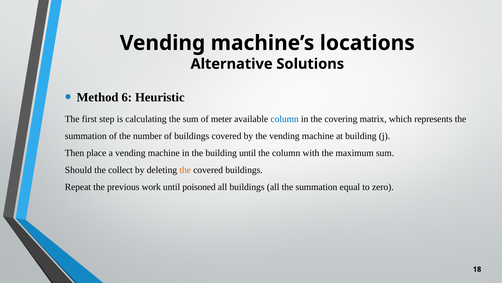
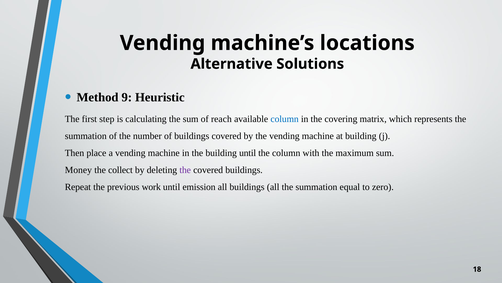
6: 6 -> 9
meter: meter -> reach
Should: Should -> Money
the at (185, 170) colour: orange -> purple
poisoned: poisoned -> emission
